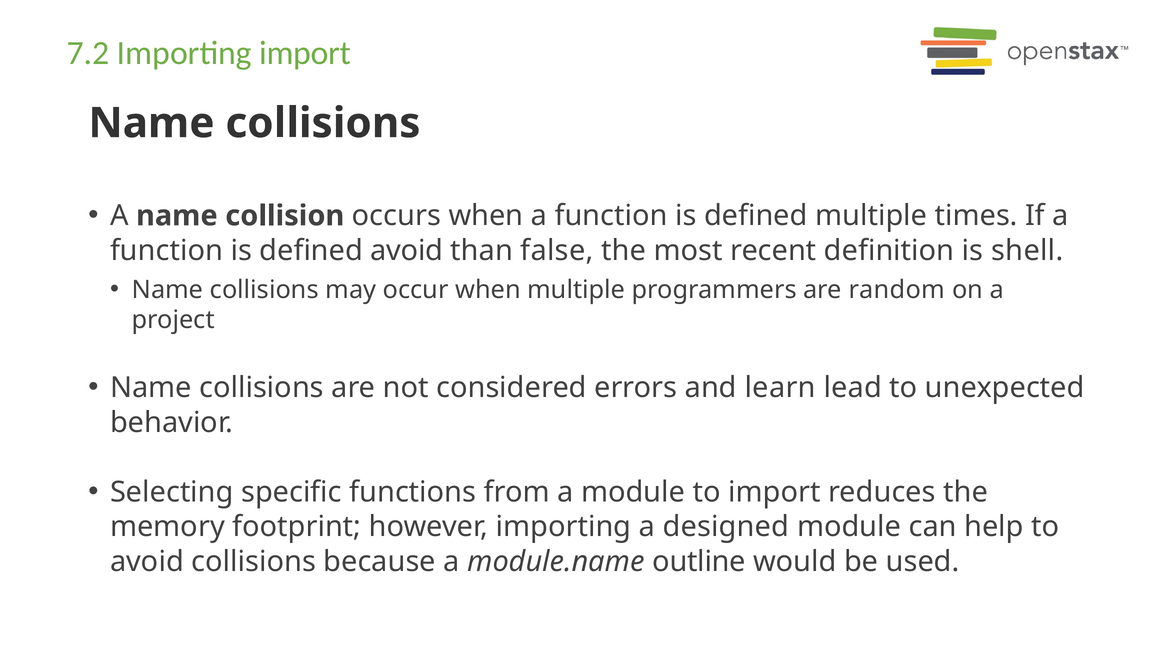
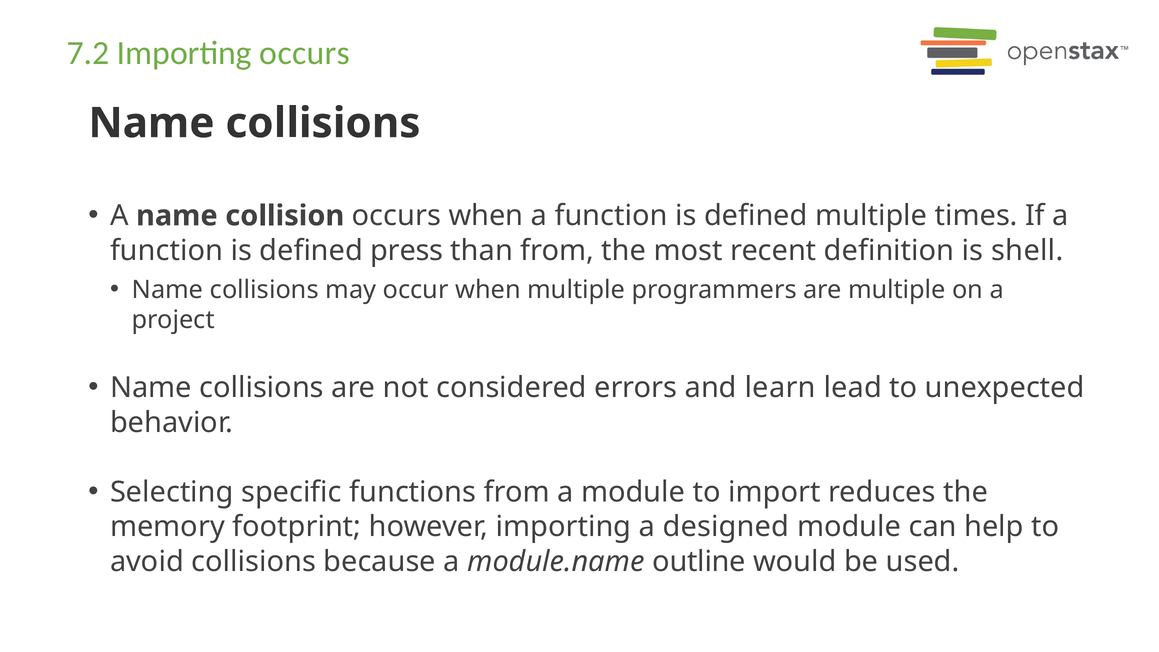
Importing import: import -> occurs
defined avoid: avoid -> press
than false: false -> from
are random: random -> multiple
